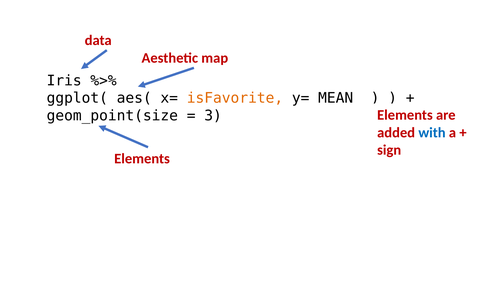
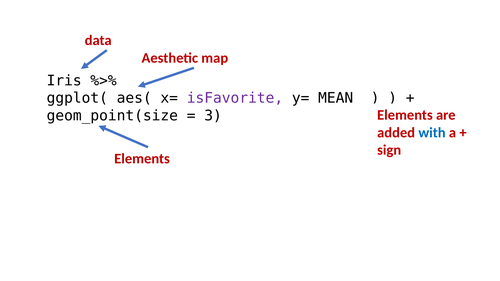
isFavorite colour: orange -> purple
